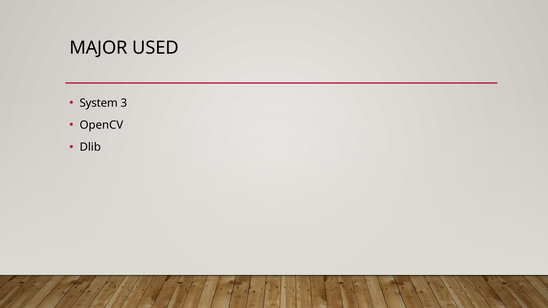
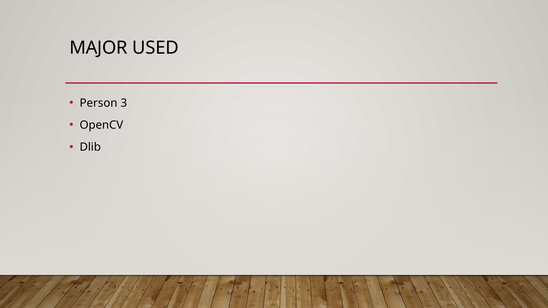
System: System -> Person
